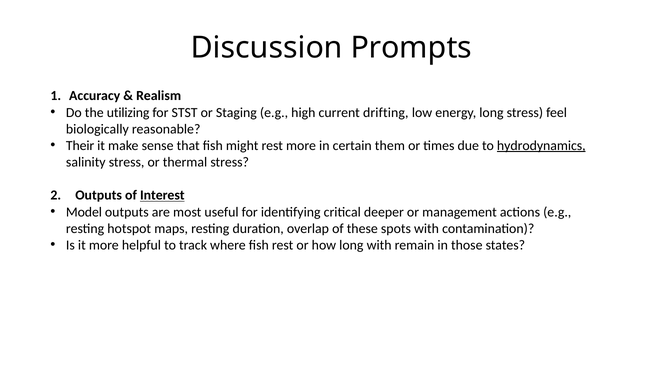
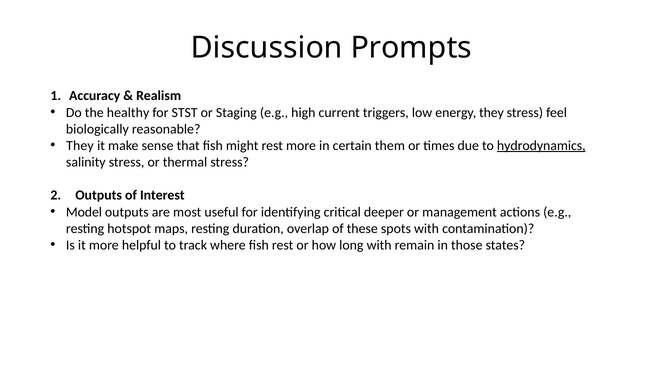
utilizing: utilizing -> healthy
drifting: drifting -> triggers
energy long: long -> they
Their at (80, 146): Their -> They
Interest underline: present -> none
